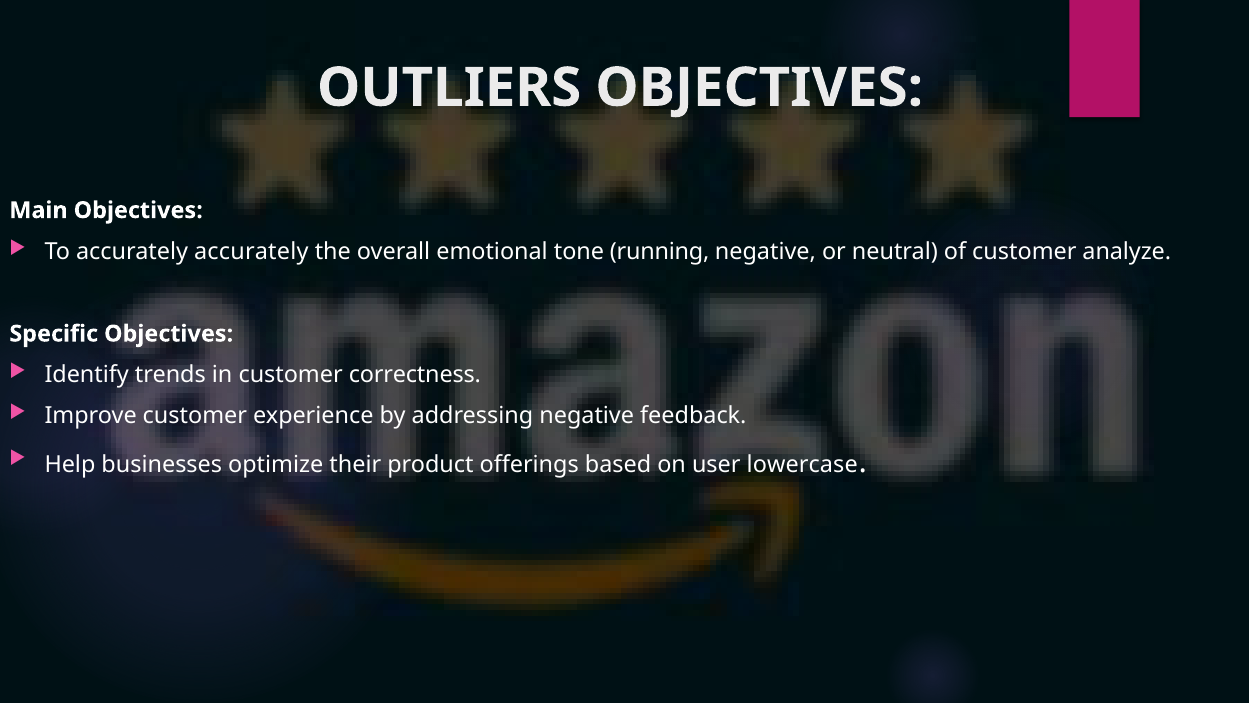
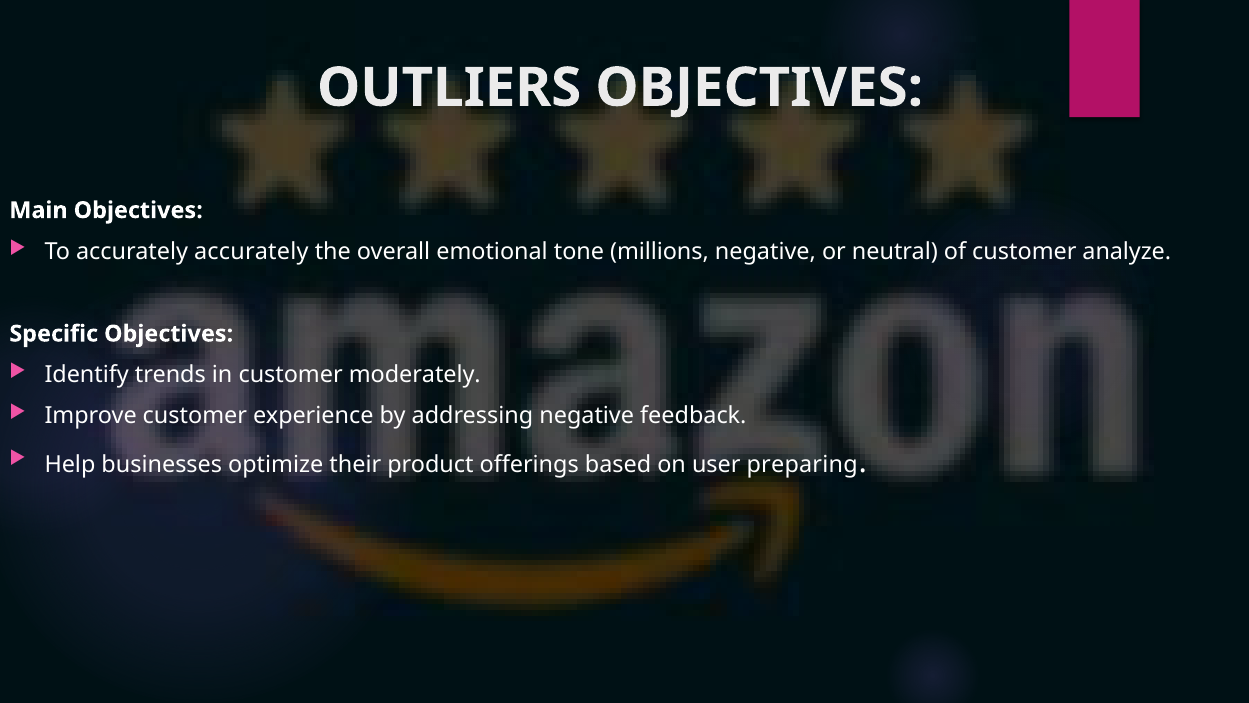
running: running -> millions
correctness: correctness -> moderately
lowercase: lowercase -> preparing
